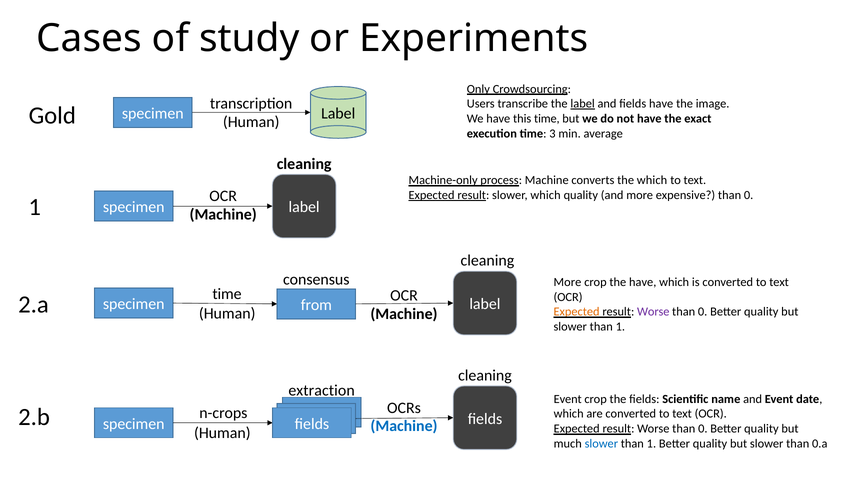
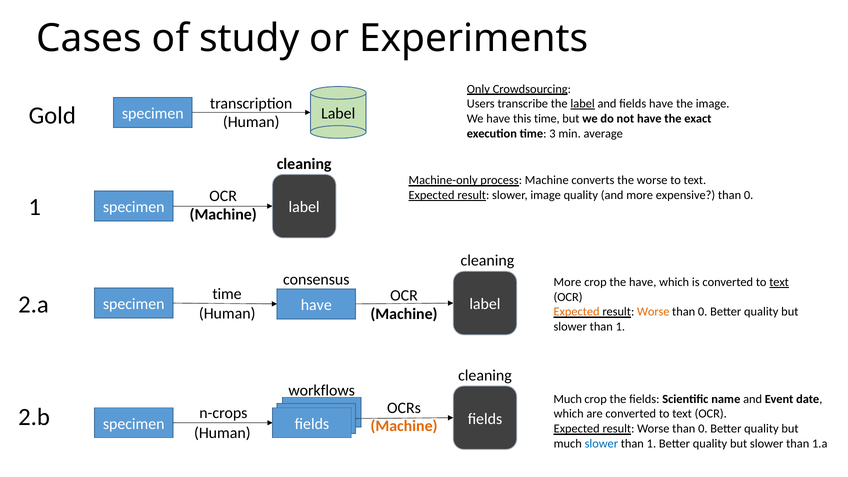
the which: which -> worse
slower which: which -> image
text at (779, 282) underline: none -> present
from at (316, 305): from -> have
Worse at (653, 312) colour: purple -> orange
extraction: extraction -> workflows
Event at (568, 399): Event -> Much
Machine at (404, 426) colour: blue -> orange
0.a: 0.a -> 1.a
